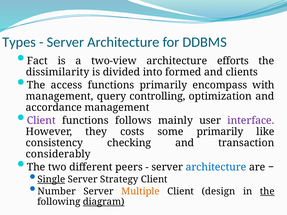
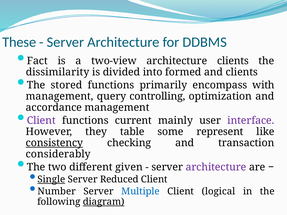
Types: Types -> These
architecture efforts: efforts -> clients
access: access -> stored
follows: follows -> current
costs: costs -> table
some primarily: primarily -> represent
consistency underline: none -> present
peers: peers -> given
architecture at (216, 167) colour: blue -> purple
Strategy: Strategy -> Reduced
Multiple colour: orange -> blue
design: design -> logical
the at (267, 192) underline: present -> none
